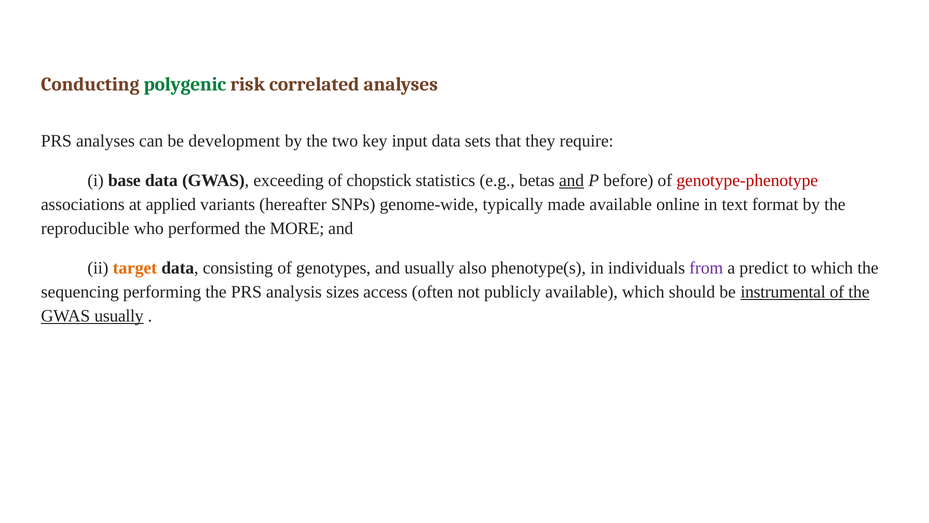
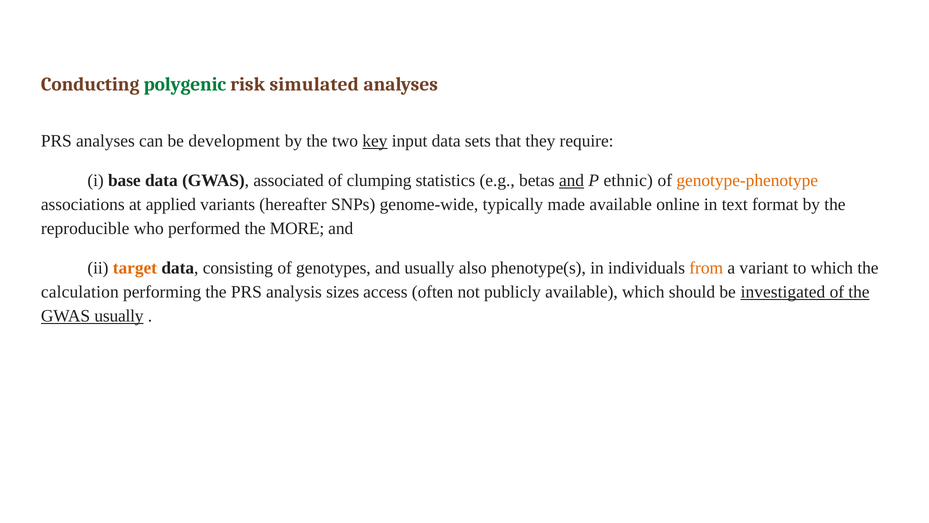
correlated: correlated -> simulated
key underline: none -> present
exceeding: exceeding -> associated
chopstick: chopstick -> clumping
before: before -> ethnic
genotype-phenotype colour: red -> orange
from colour: purple -> orange
predict: predict -> variant
sequencing: sequencing -> calculation
instrumental: instrumental -> investigated
